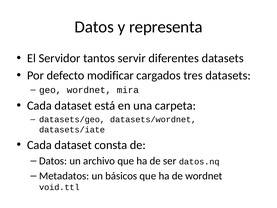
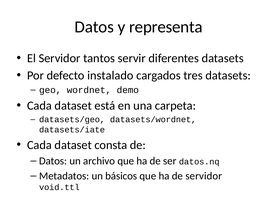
modificar: modificar -> instalado
mira: mira -> demo
de wordnet: wordnet -> servidor
